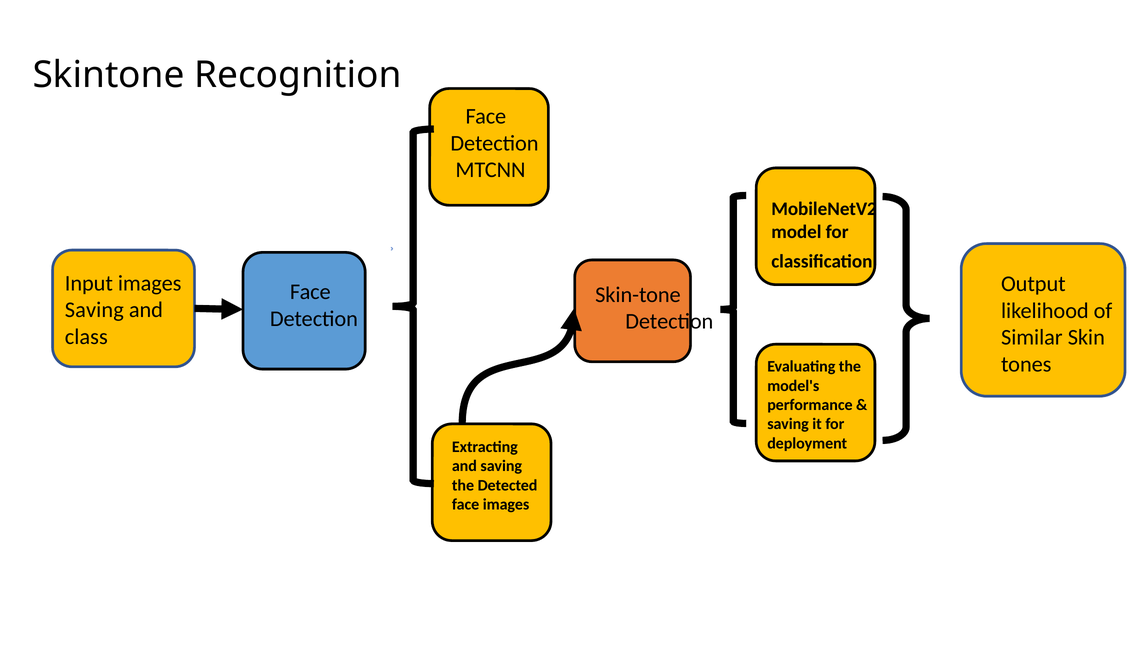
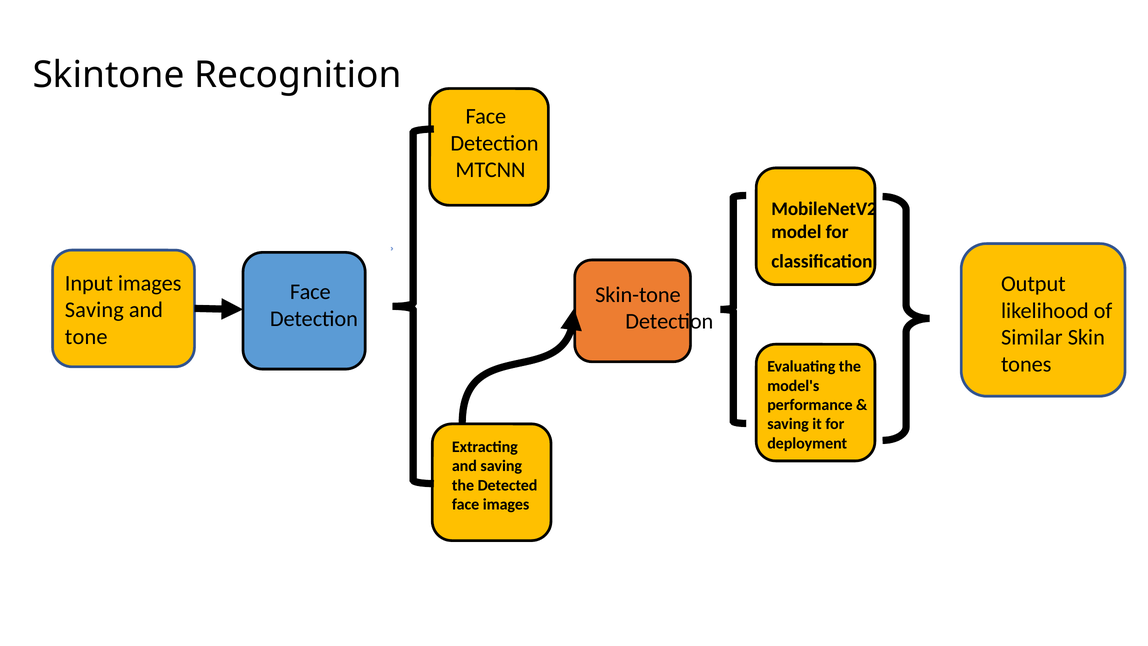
class: class -> tone
